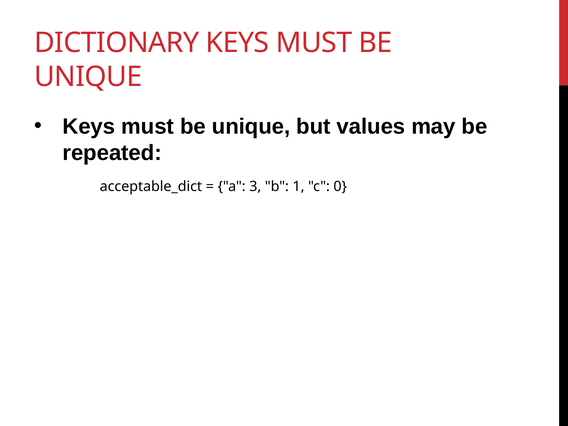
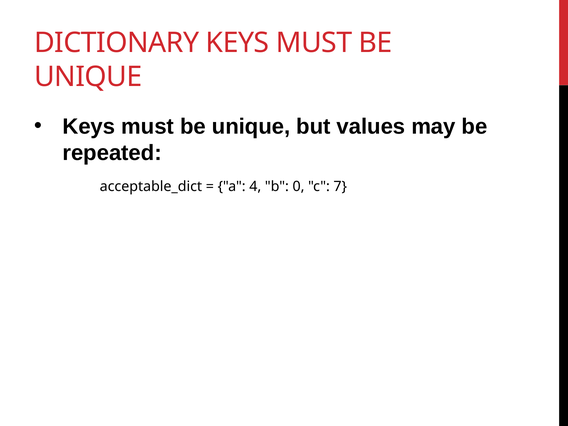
3: 3 -> 4
1: 1 -> 0
0: 0 -> 7
